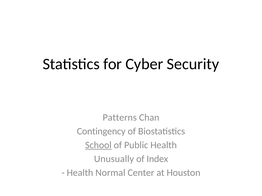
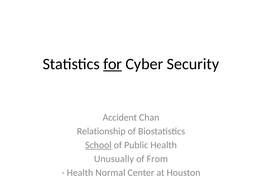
for underline: none -> present
Patterns: Patterns -> Accident
Contingency: Contingency -> Relationship
Index: Index -> From
